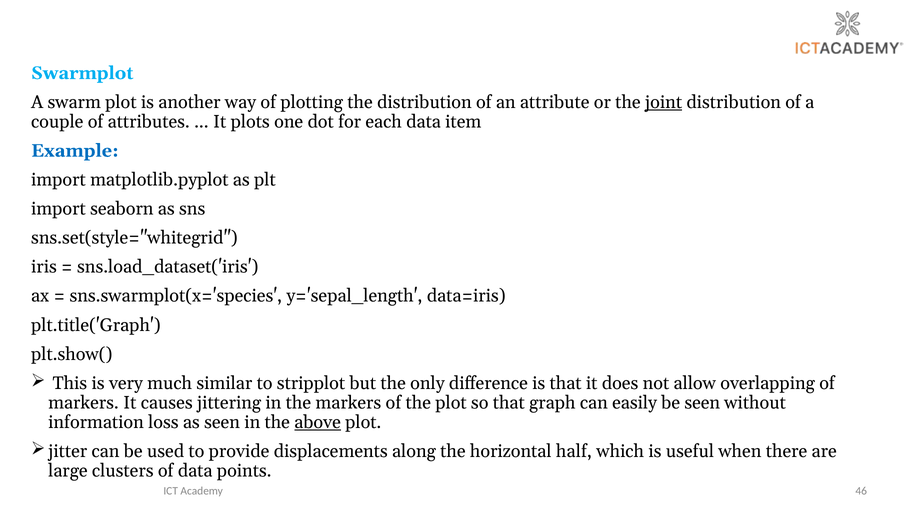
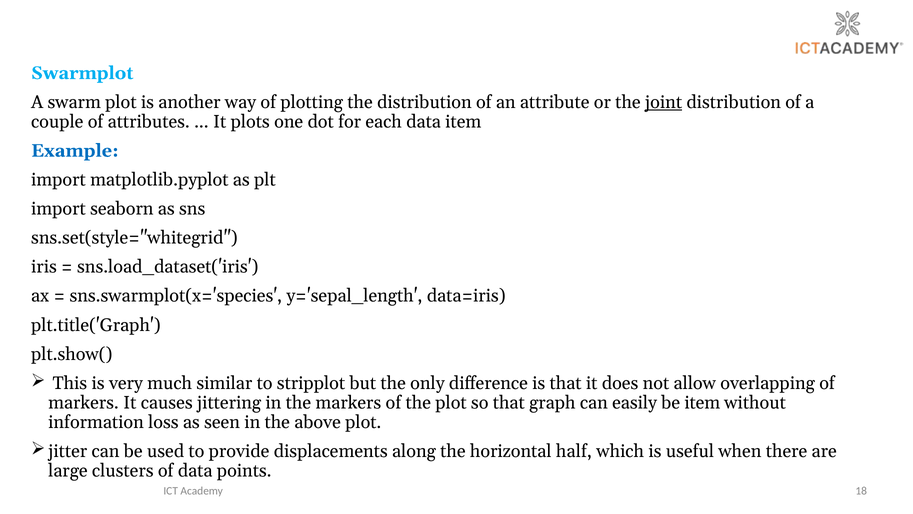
be seen: seen -> item
above underline: present -> none
46: 46 -> 18
